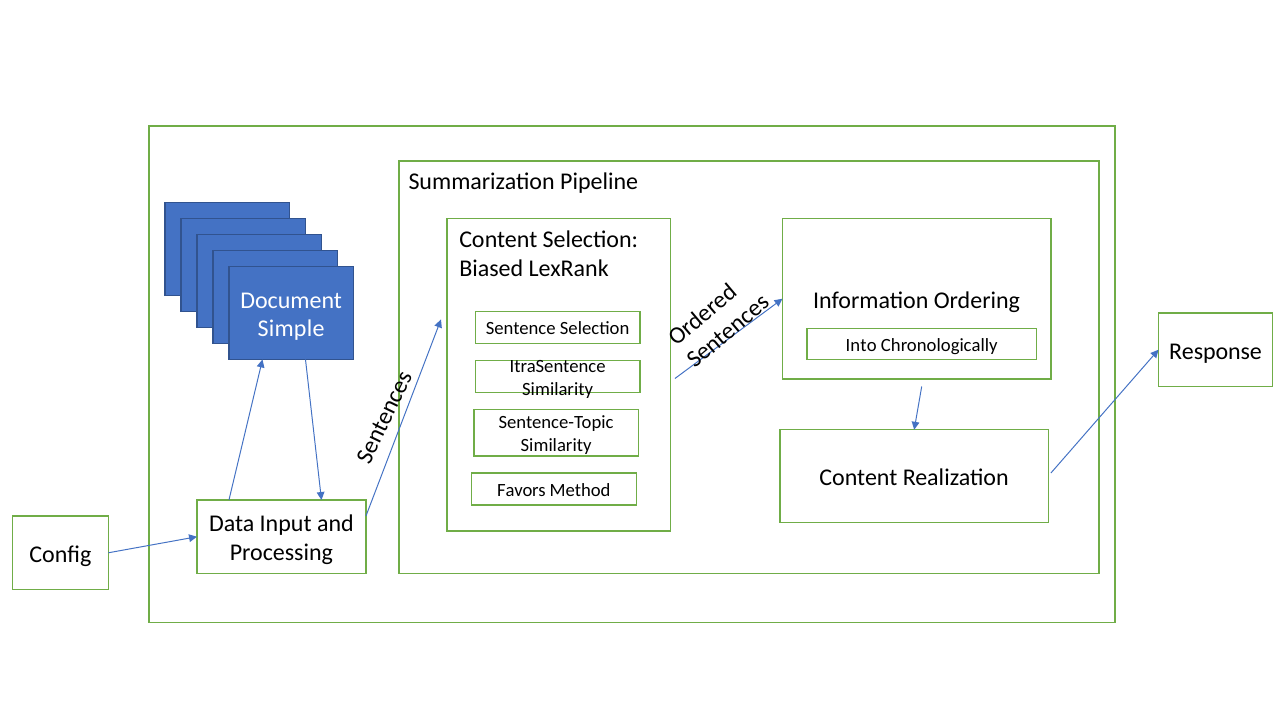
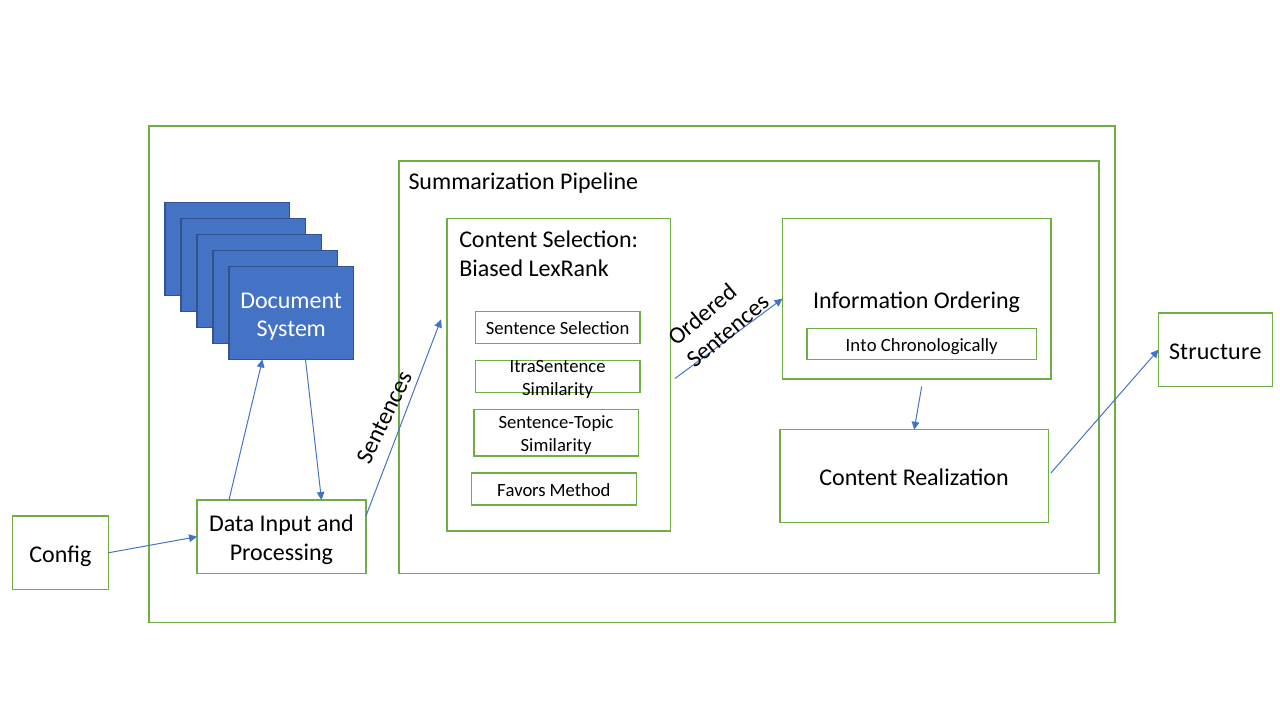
Simple: Simple -> System
Response: Response -> Structure
